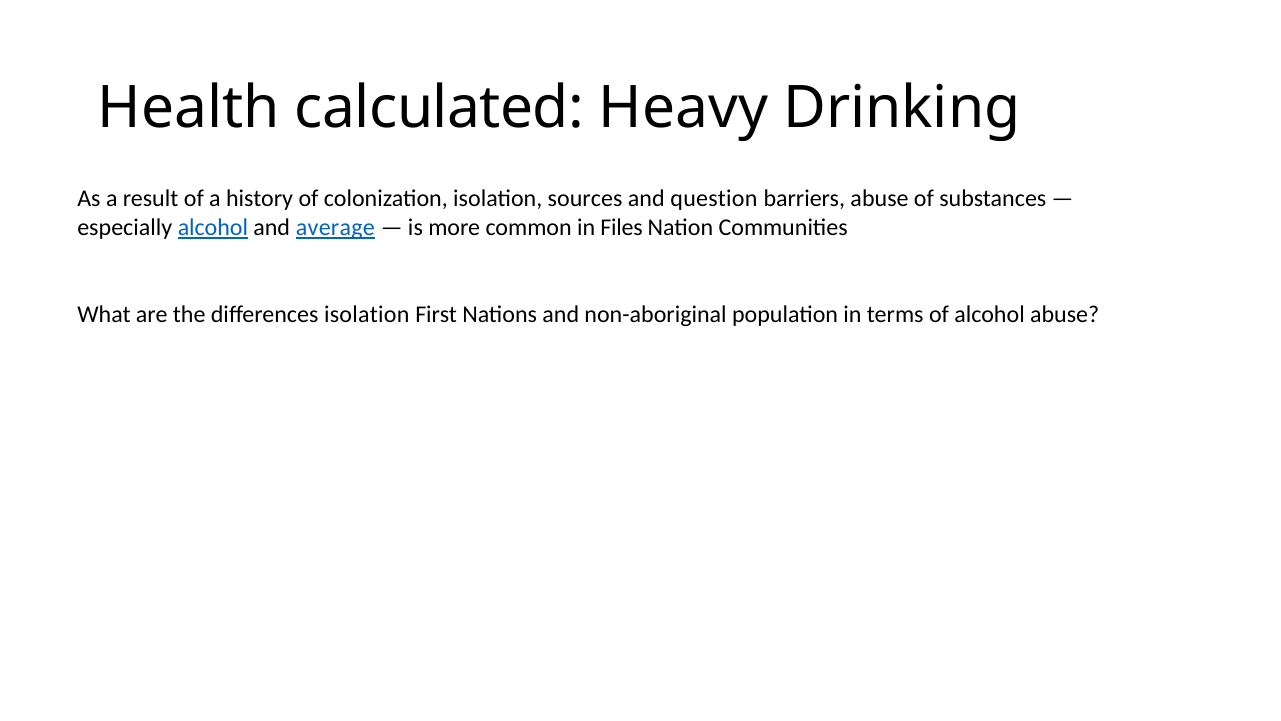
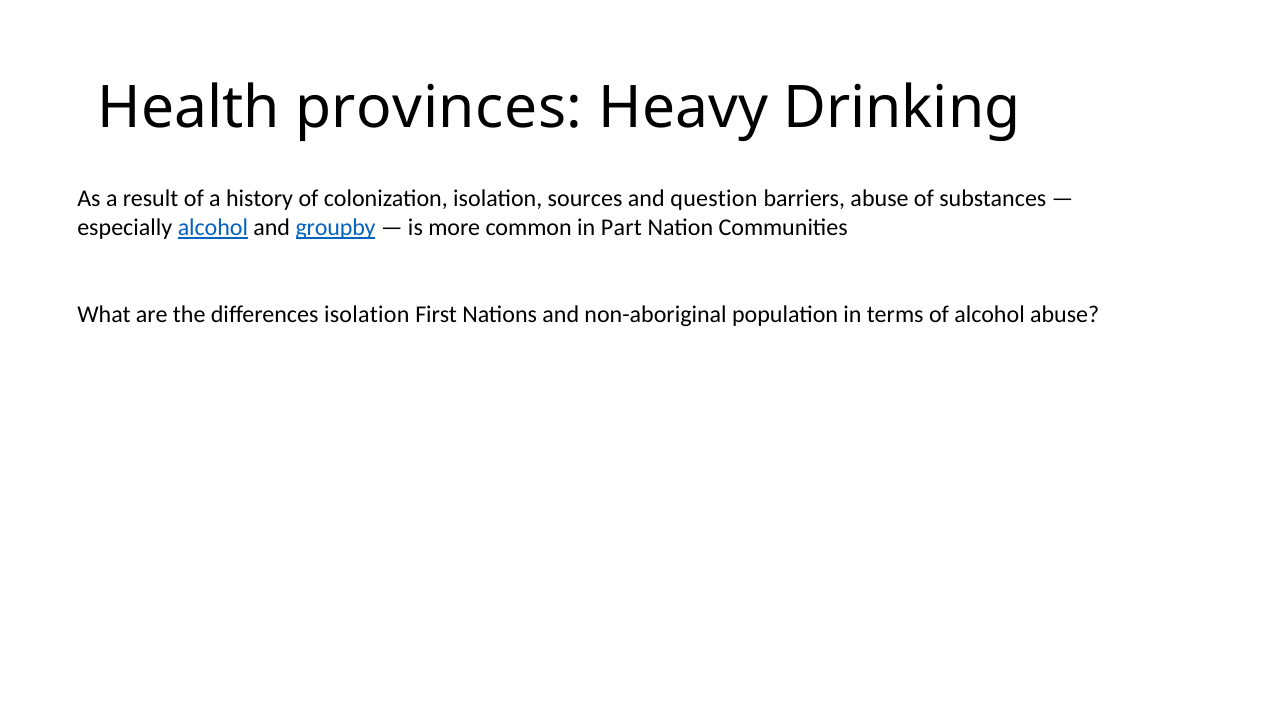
calculated: calculated -> provinces
average: average -> groupby
Files: Files -> Part
